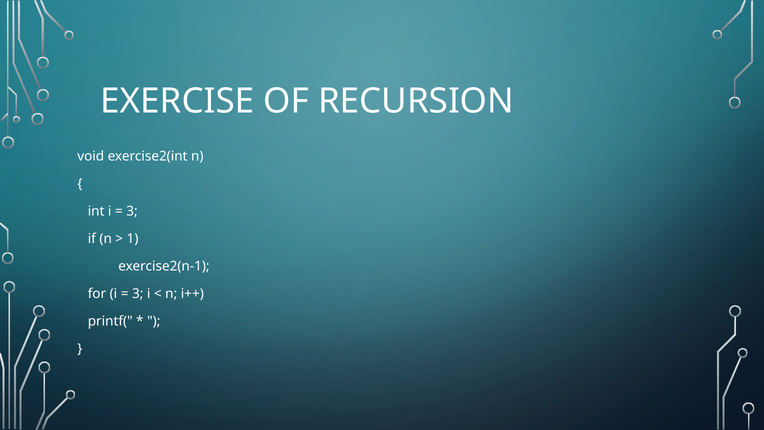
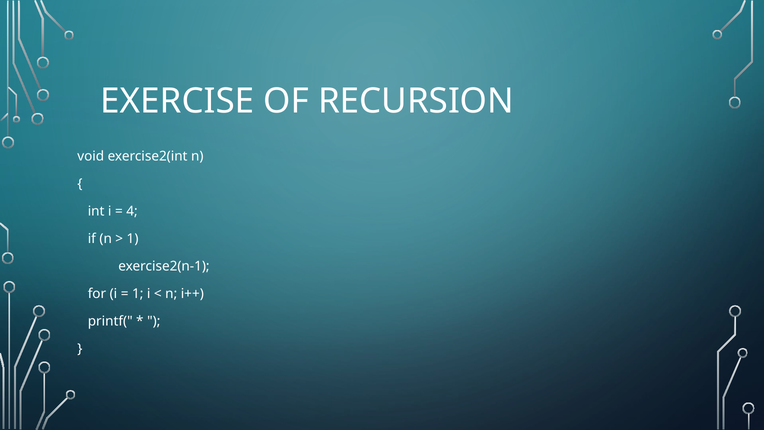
3 at (132, 211): 3 -> 4
3 at (138, 293): 3 -> 1
